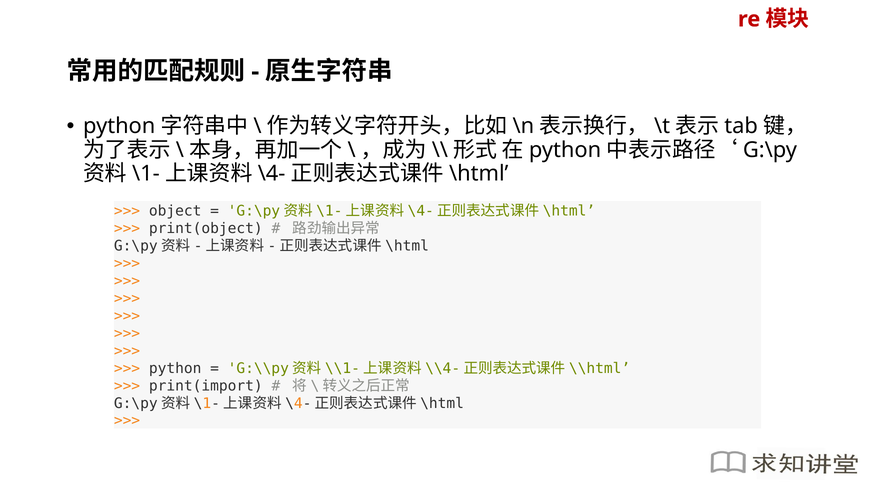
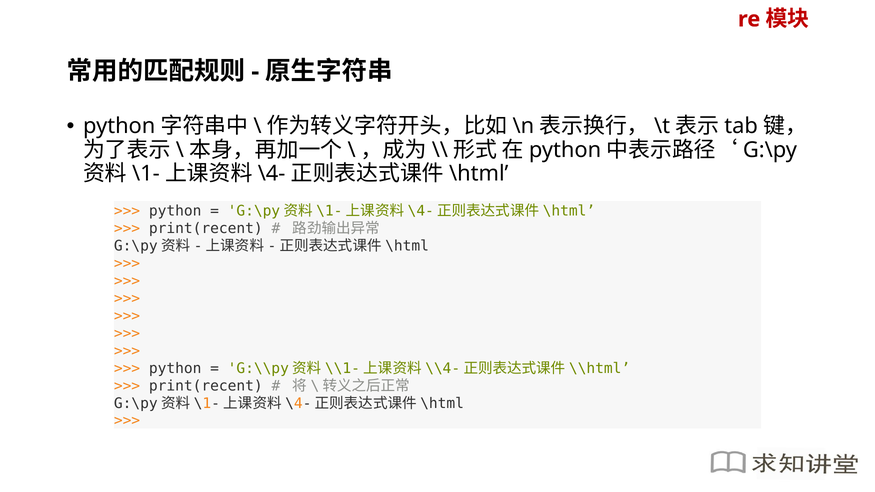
object at (175, 211): object -> python
print(object at (206, 228): print(object -> print(recent
print(import at (206, 386): print(import -> print(recent
